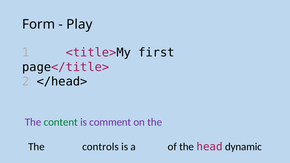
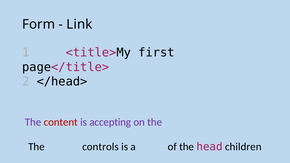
Play: Play -> Link
content colour: green -> red
comment: comment -> accepting
dynamic: dynamic -> children
